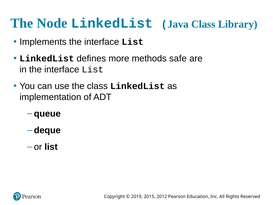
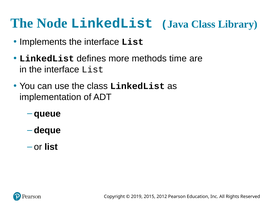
safe: safe -> time
